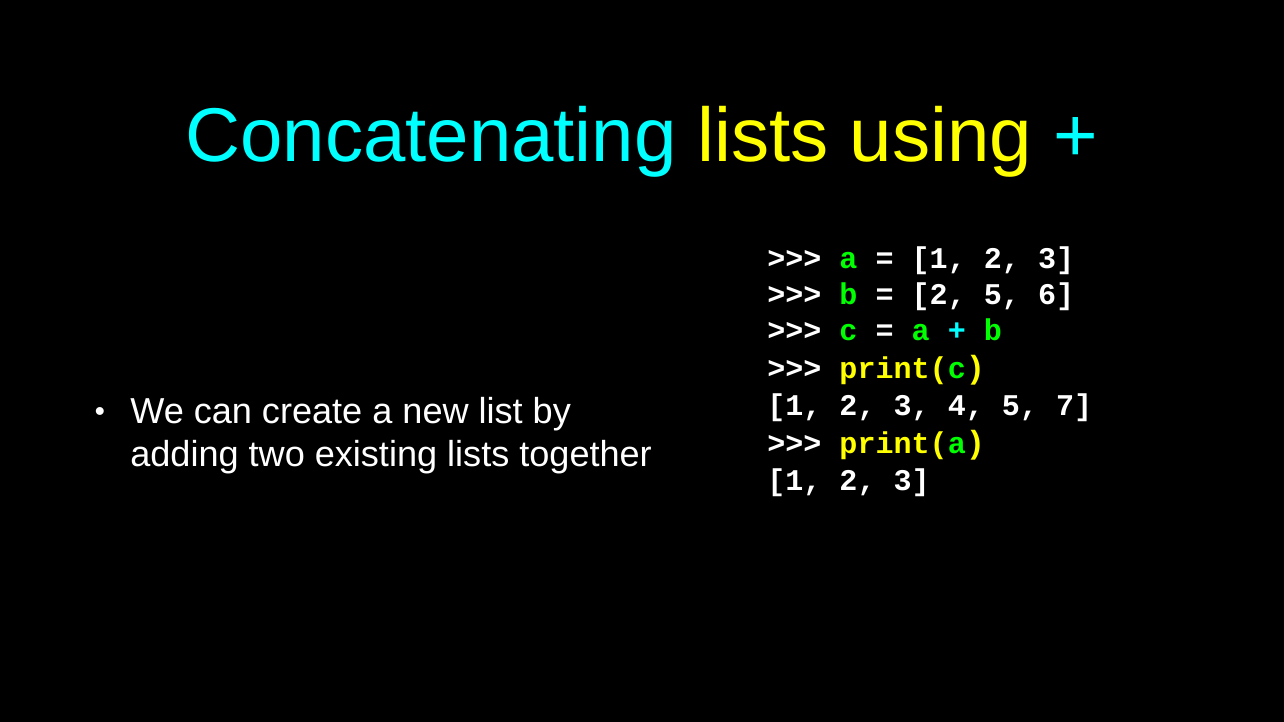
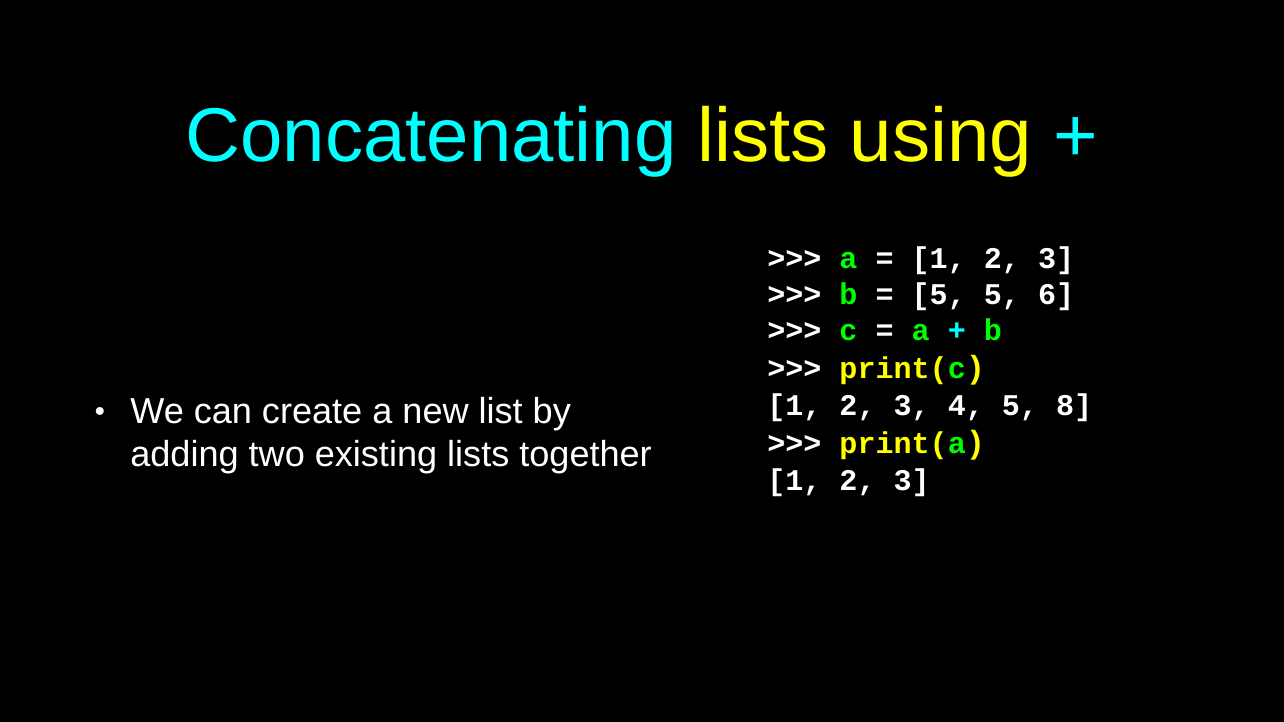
2 at (939, 295): 2 -> 5
7: 7 -> 8
